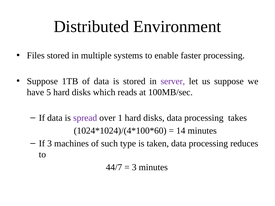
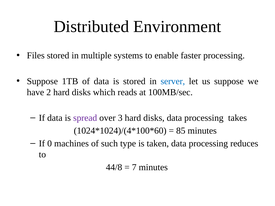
server colour: purple -> blue
5: 5 -> 2
1: 1 -> 3
14: 14 -> 85
If 3: 3 -> 0
44/7: 44/7 -> 44/8
3 at (134, 167): 3 -> 7
